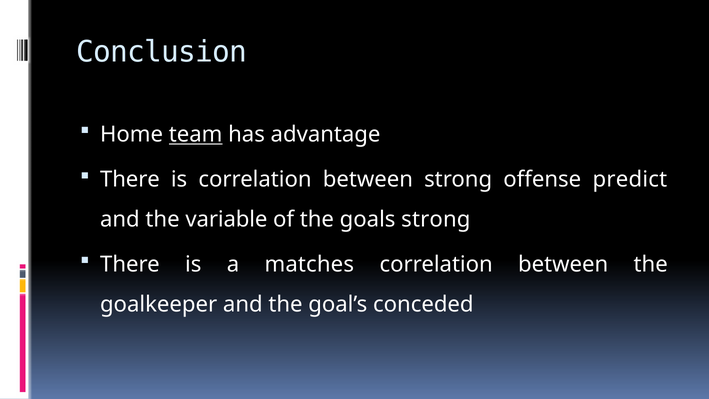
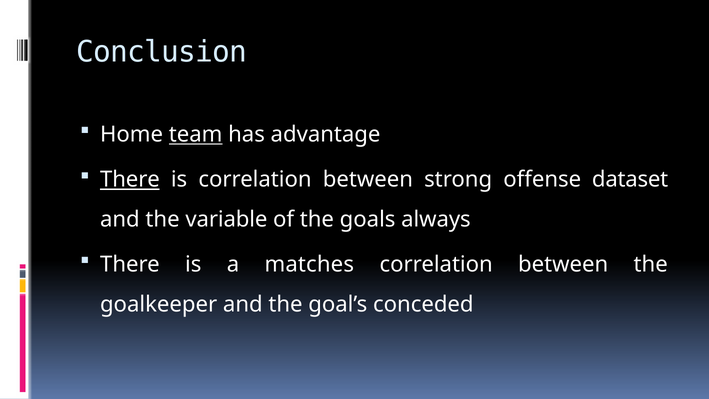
There at (130, 180) underline: none -> present
predict: predict -> dataset
goals strong: strong -> always
